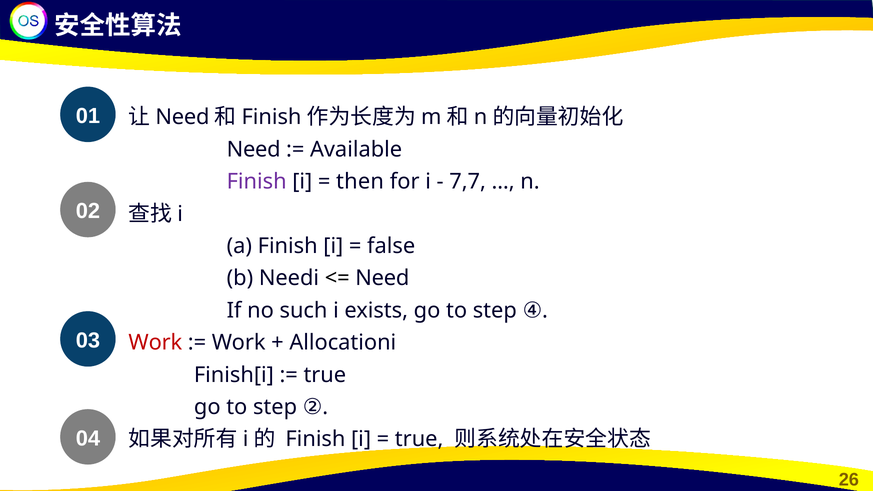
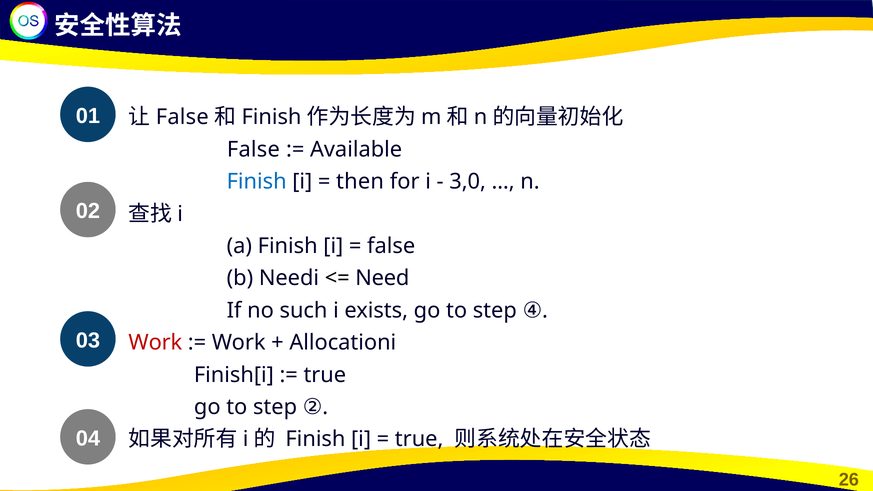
Need at (182, 117): Need -> False
Need at (254, 149): Need -> False
Finish at (257, 182) colour: purple -> blue
7,7: 7,7 -> 3,0
